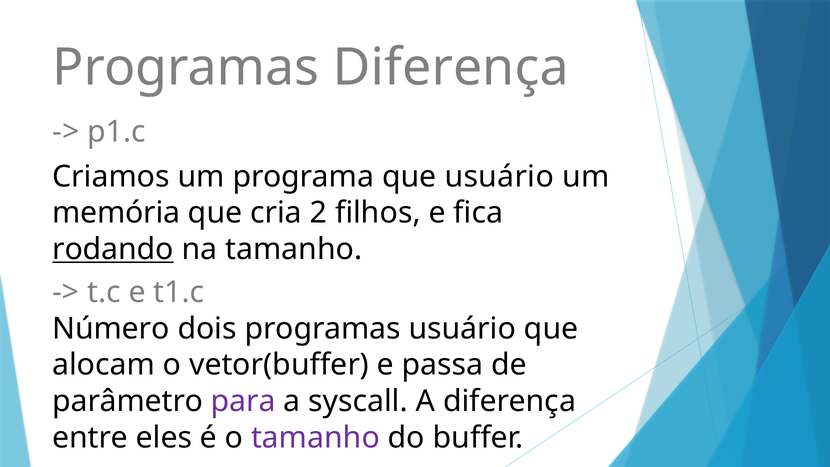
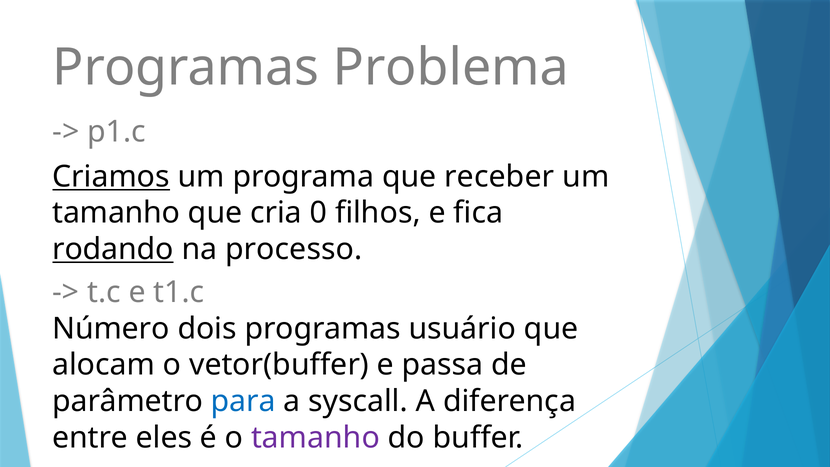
Programas Diferença: Diferença -> Problema
Criamos underline: none -> present
que usuário: usuário -> receber
memória at (116, 213): memória -> tamanho
2: 2 -> 0
na tamanho: tamanho -> processo
para colour: purple -> blue
